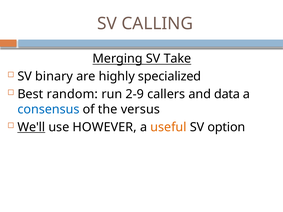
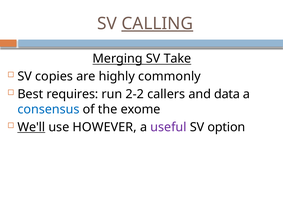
CALLING underline: none -> present
binary: binary -> copies
specialized: specialized -> commonly
random: random -> requires
2-9: 2-9 -> 2-2
versus: versus -> exome
useful colour: orange -> purple
